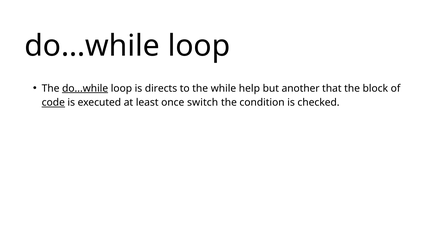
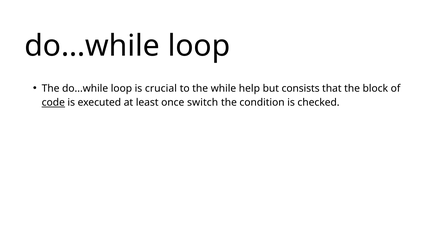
do...while at (85, 89) underline: present -> none
directs: directs -> crucial
another: another -> consists
